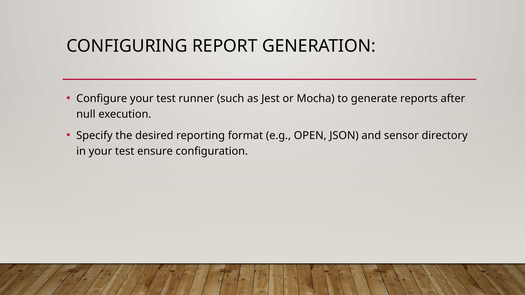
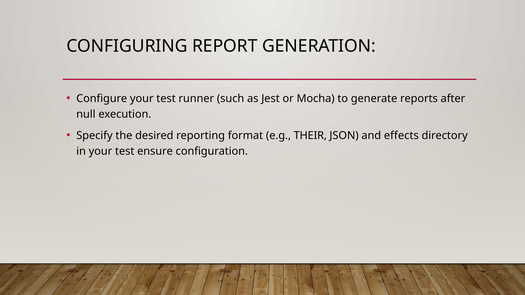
OPEN: OPEN -> THEIR
sensor: sensor -> effects
